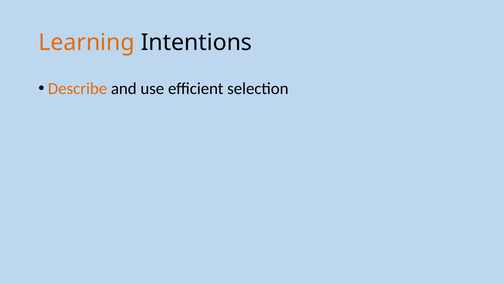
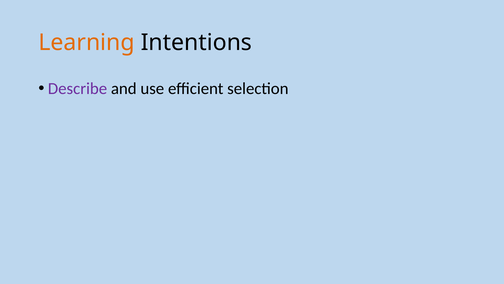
Describe colour: orange -> purple
